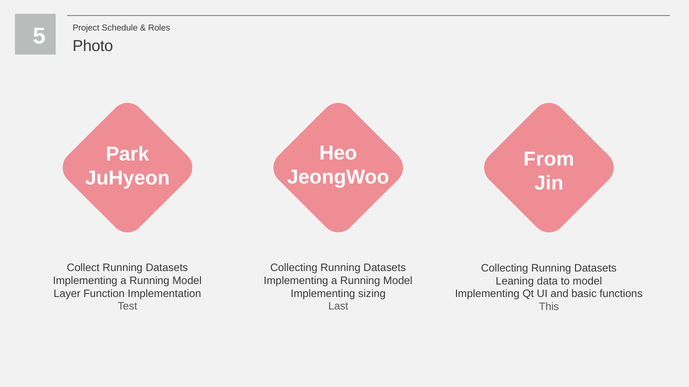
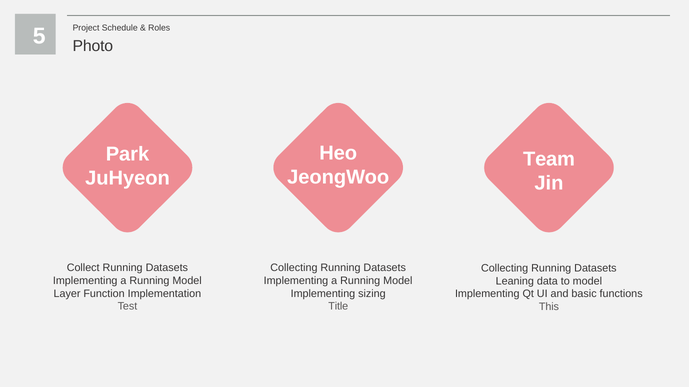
From: From -> Team
Last: Last -> Title
